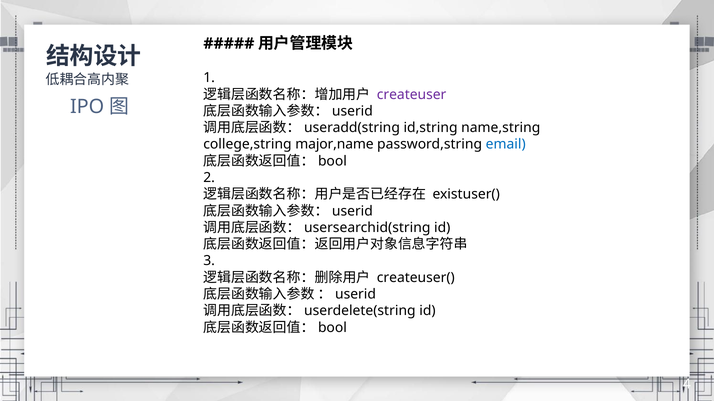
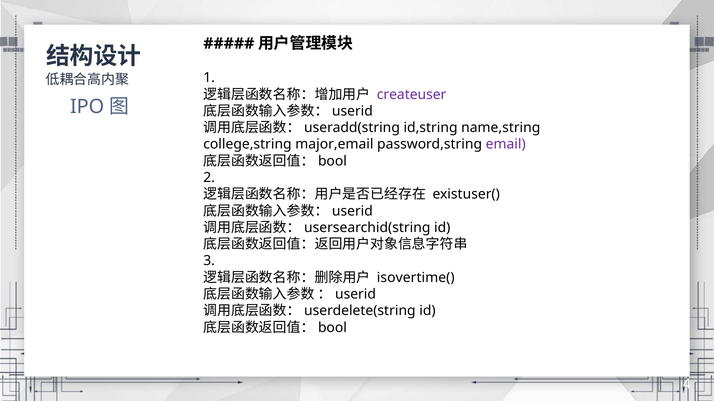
major,name: major,name -> major,email
email colour: blue -> purple
createuser(: createuser( -> isovertime(
